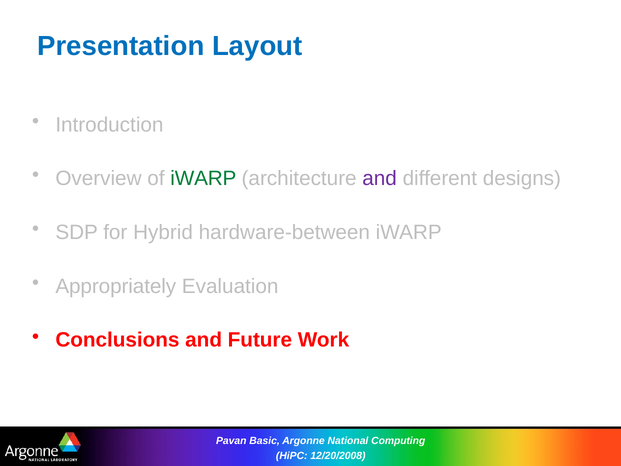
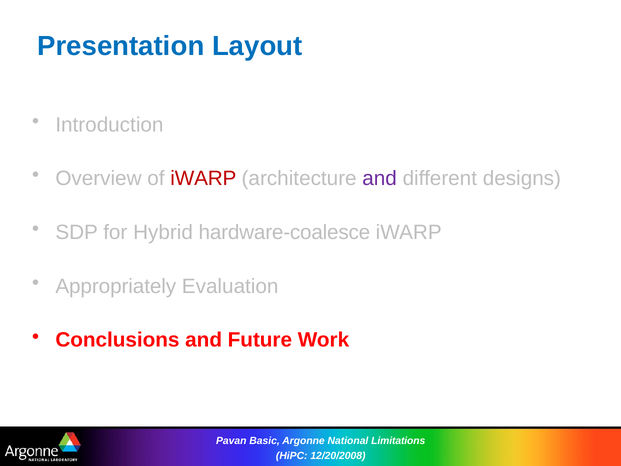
iWARP at (203, 178) colour: green -> red
hardware-between: hardware-between -> hardware-coalesce
Computing: Computing -> Limitations
